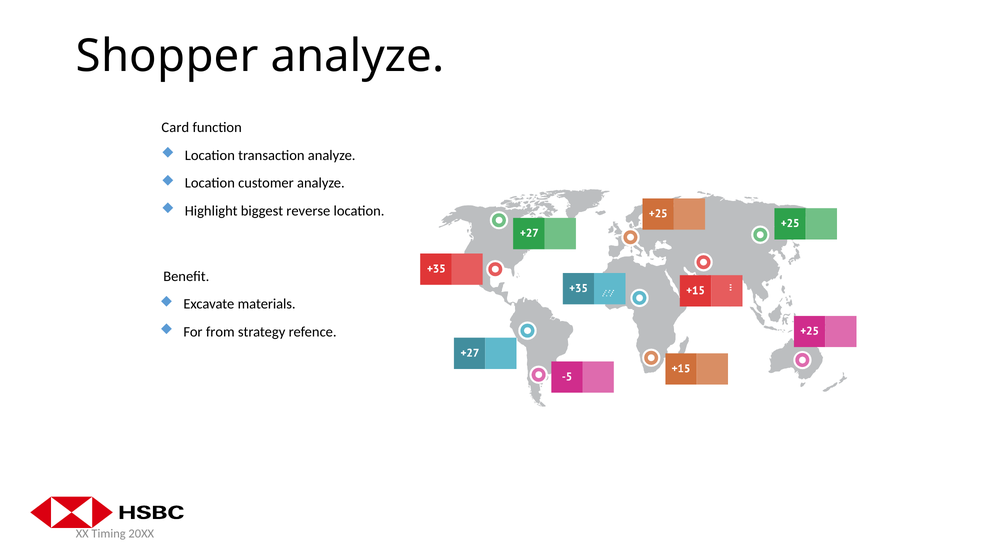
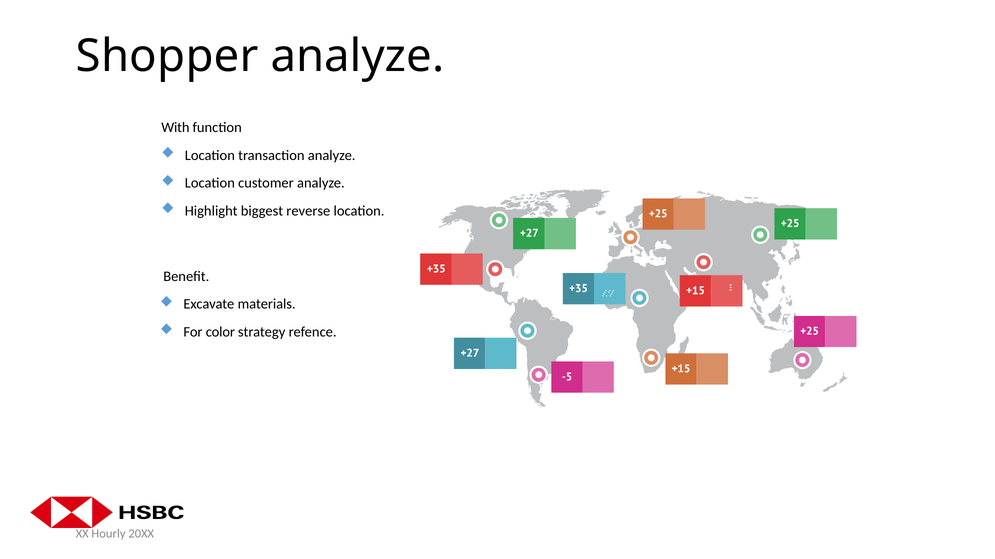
Card: Card -> With
from: from -> color
Timing: Timing -> Hourly
